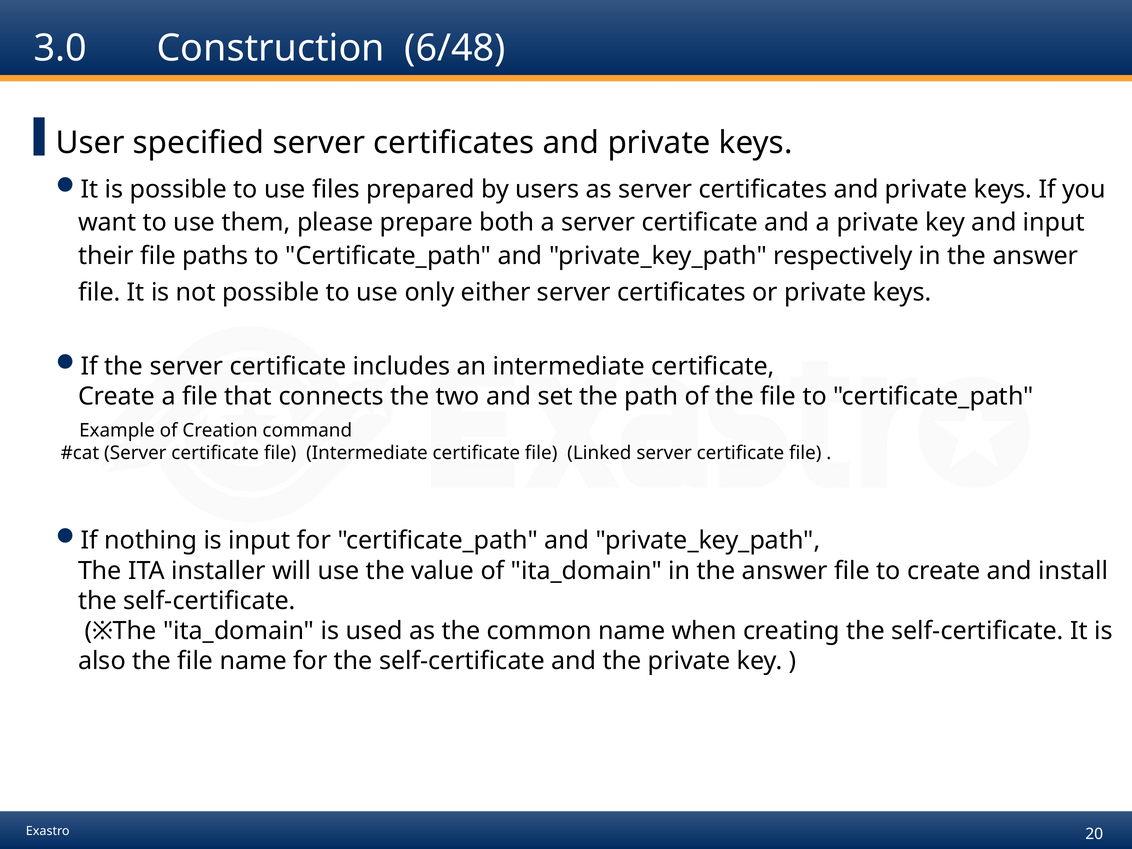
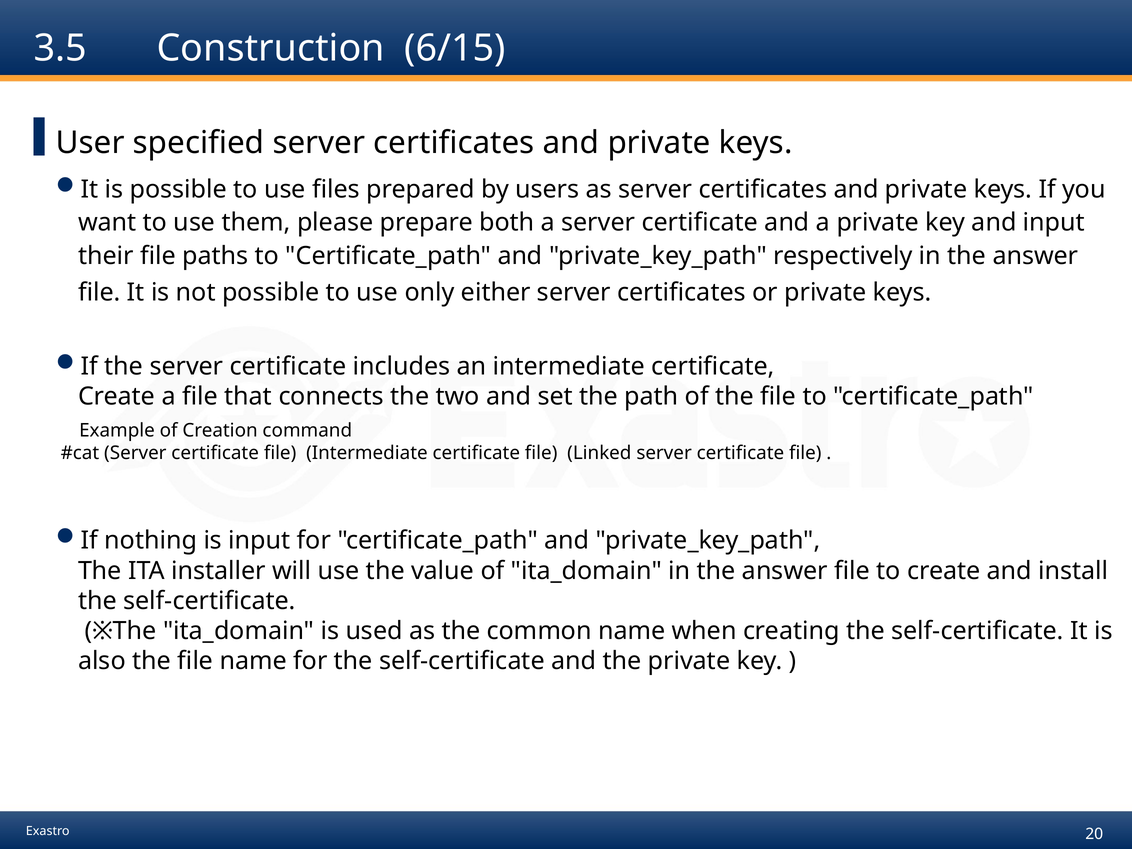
3.0: 3.0 -> 3.5
6/48: 6/48 -> 6/15
